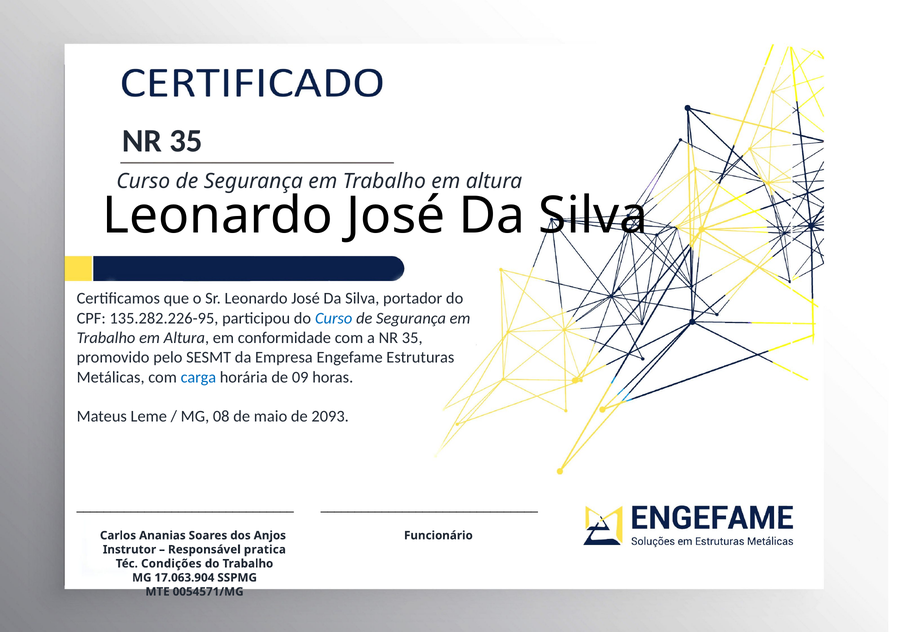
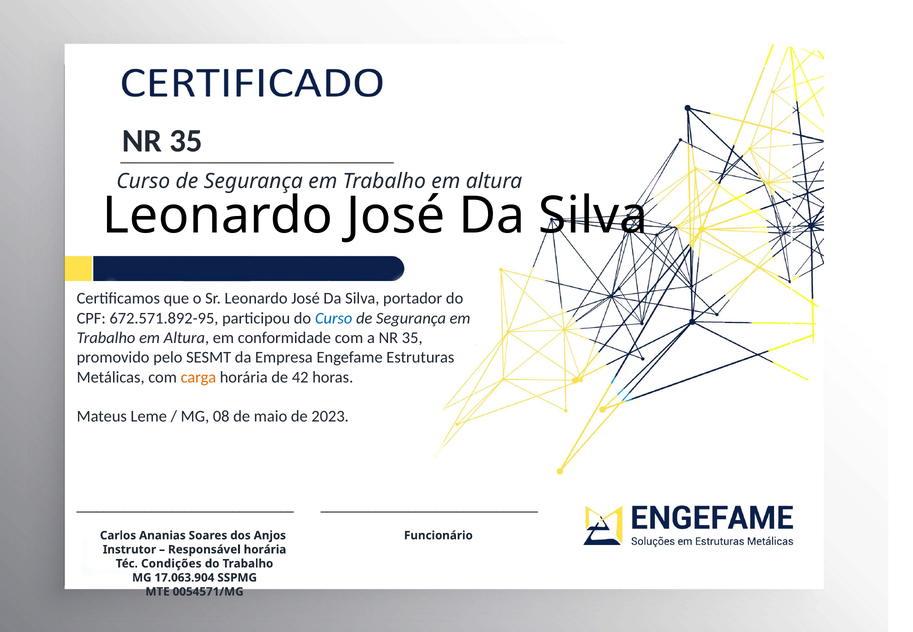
135.282.226-95: 135.282.226-95 -> 672.571.892-95
carga colour: blue -> orange
09: 09 -> 42
2093: 2093 -> 2023
Responsável pratica: pratica -> horária
